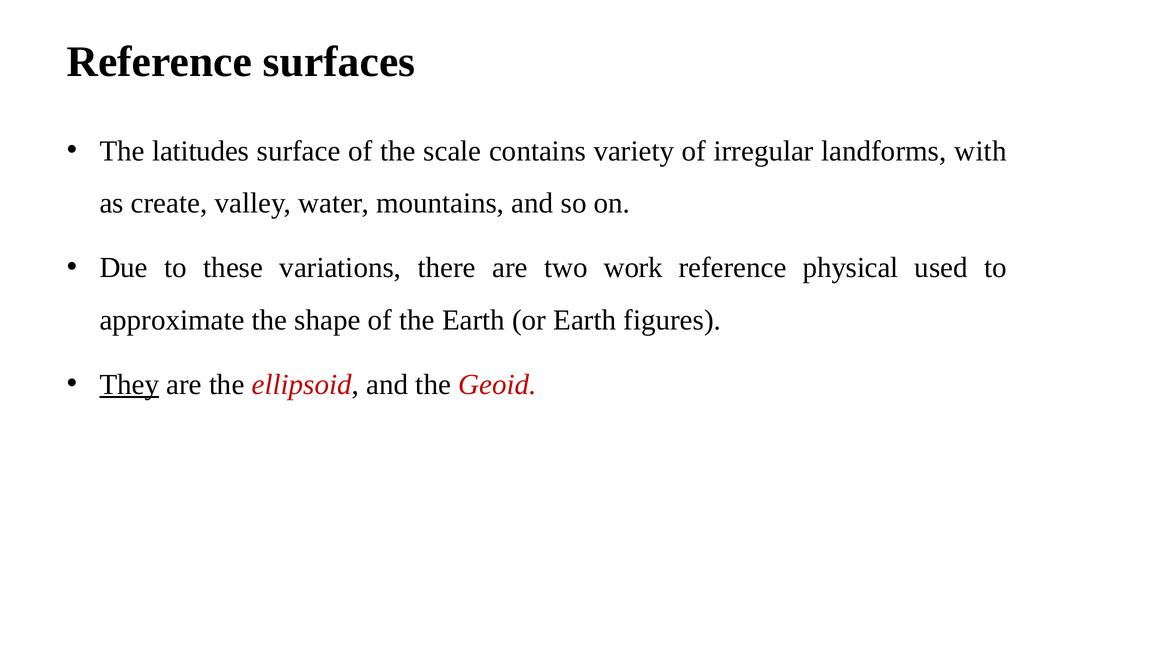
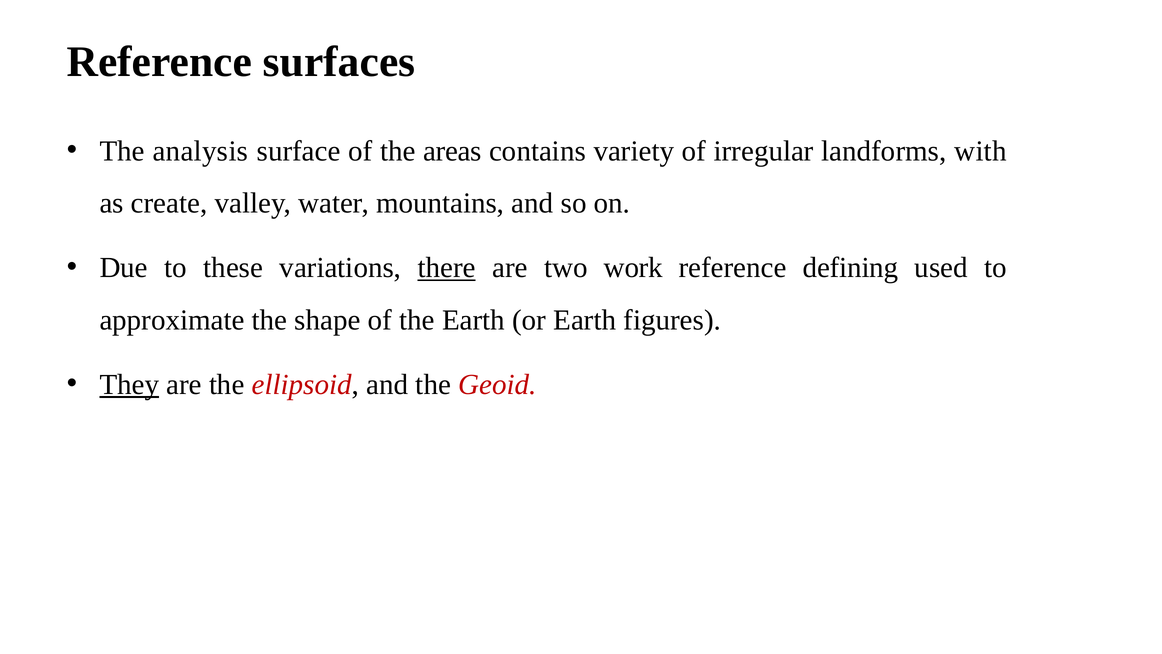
latitudes: latitudes -> analysis
scale: scale -> areas
there underline: none -> present
physical: physical -> defining
